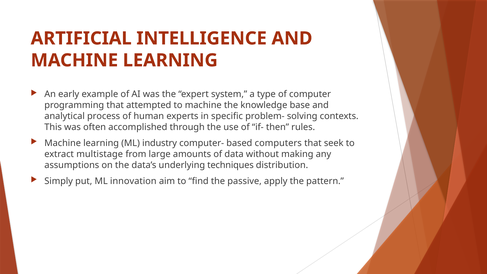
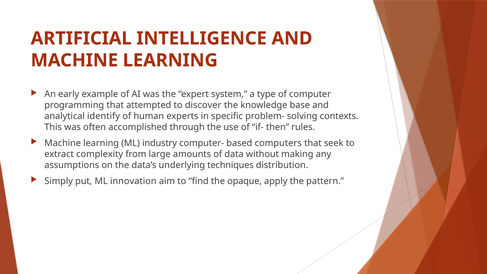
to machine: machine -> discover
process: process -> identify
multistage: multistage -> complexity
passive: passive -> opaque
